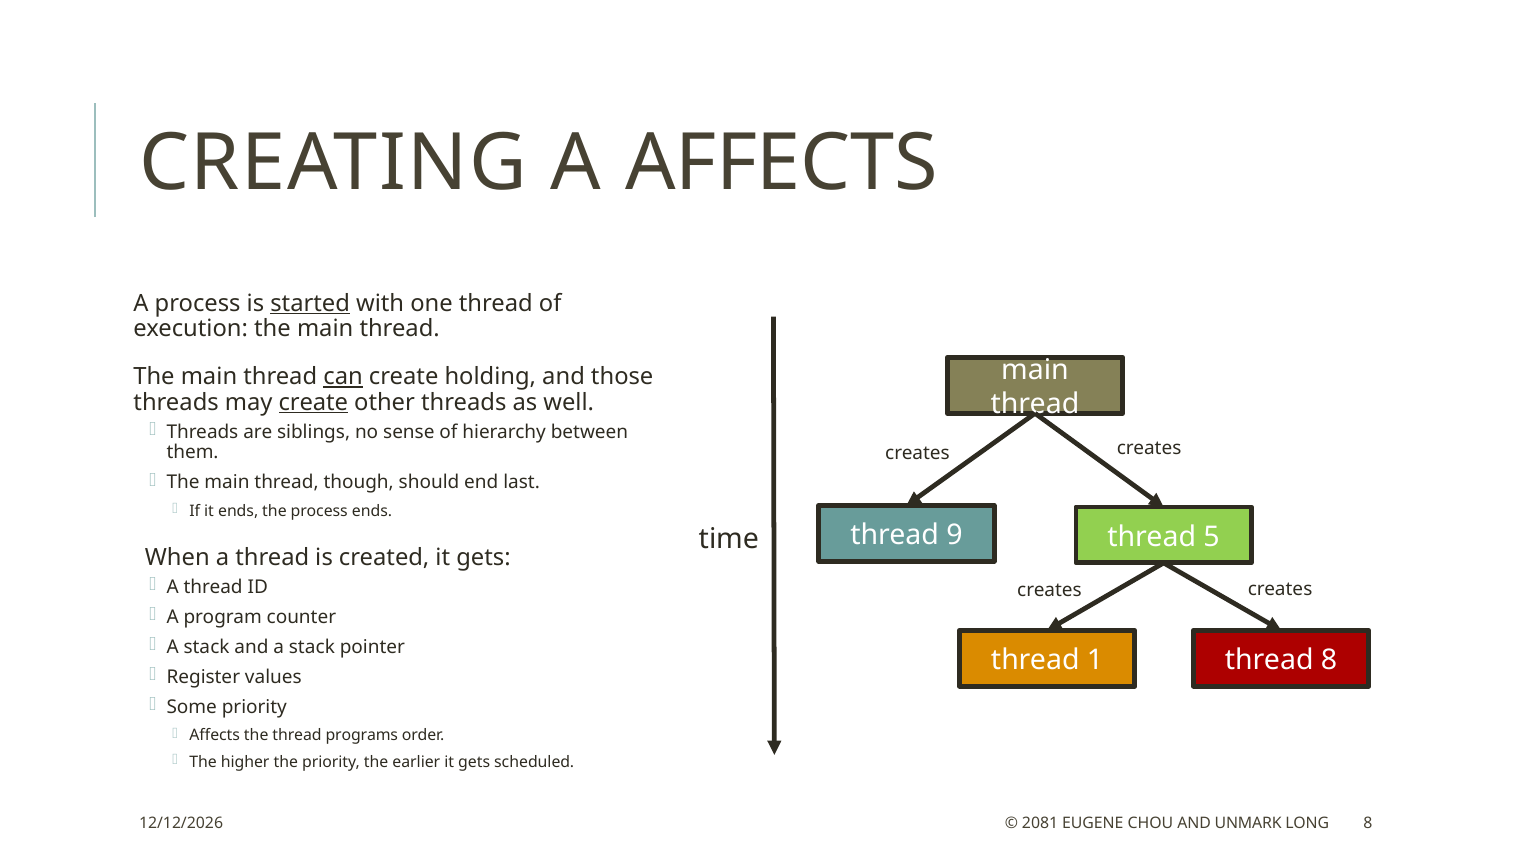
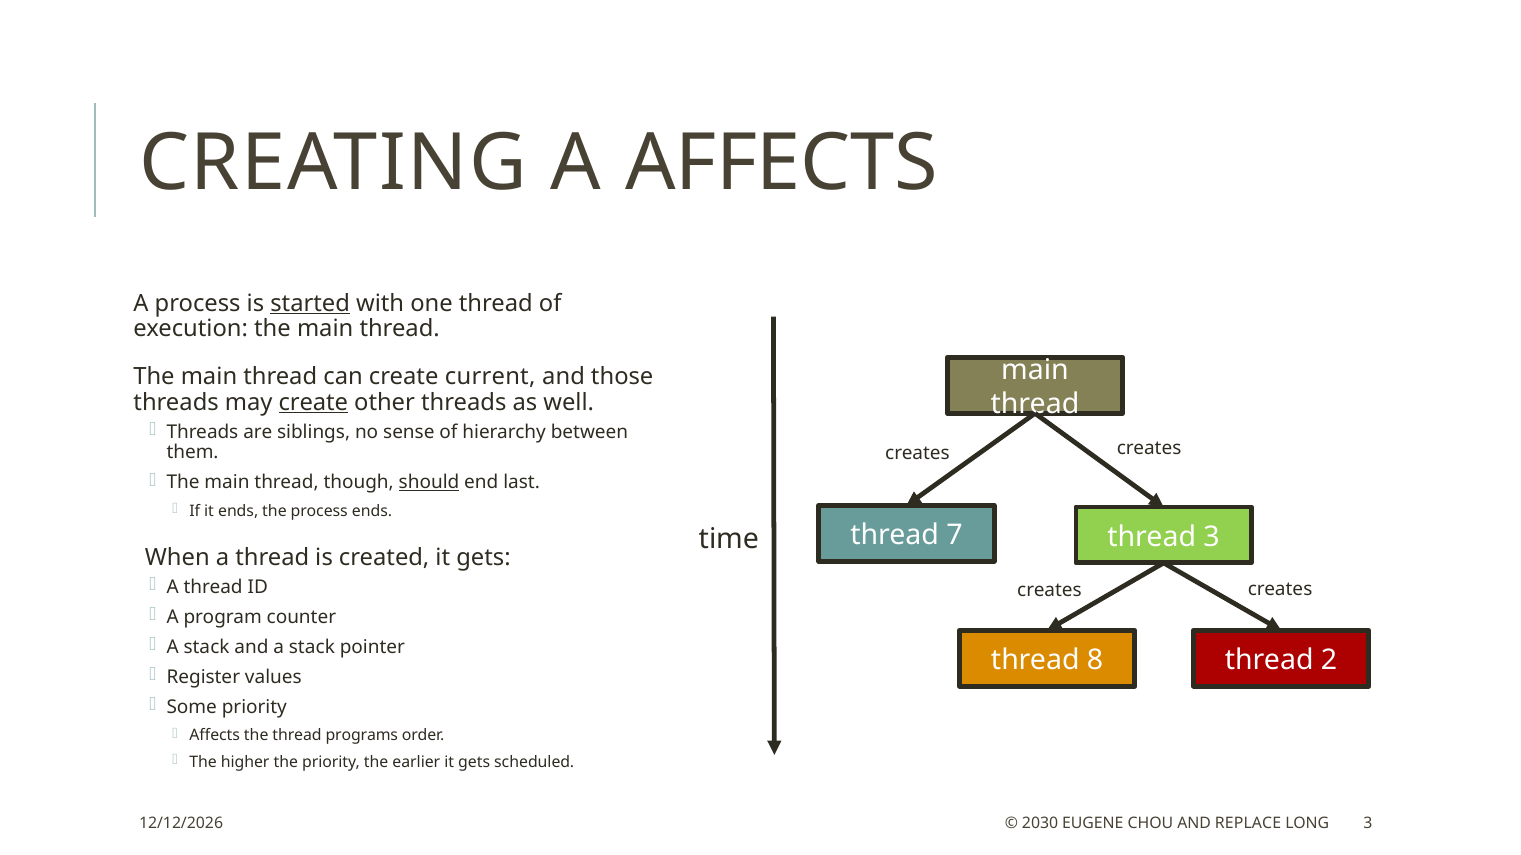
can underline: present -> none
holding: holding -> current
should underline: none -> present
9: 9 -> 7
thread 5: 5 -> 3
1: 1 -> 8
thread 8: 8 -> 2
2081: 2081 -> 2030
UNMARK: UNMARK -> REPLACE
LONG 8: 8 -> 3
